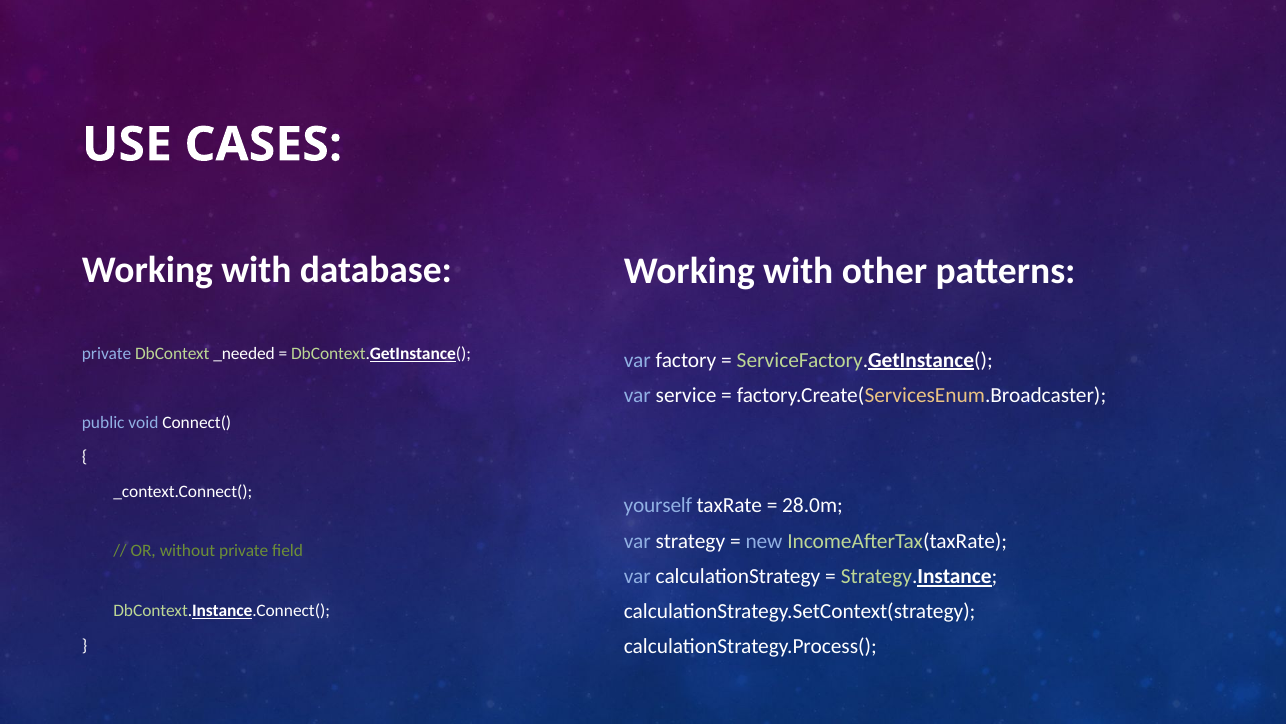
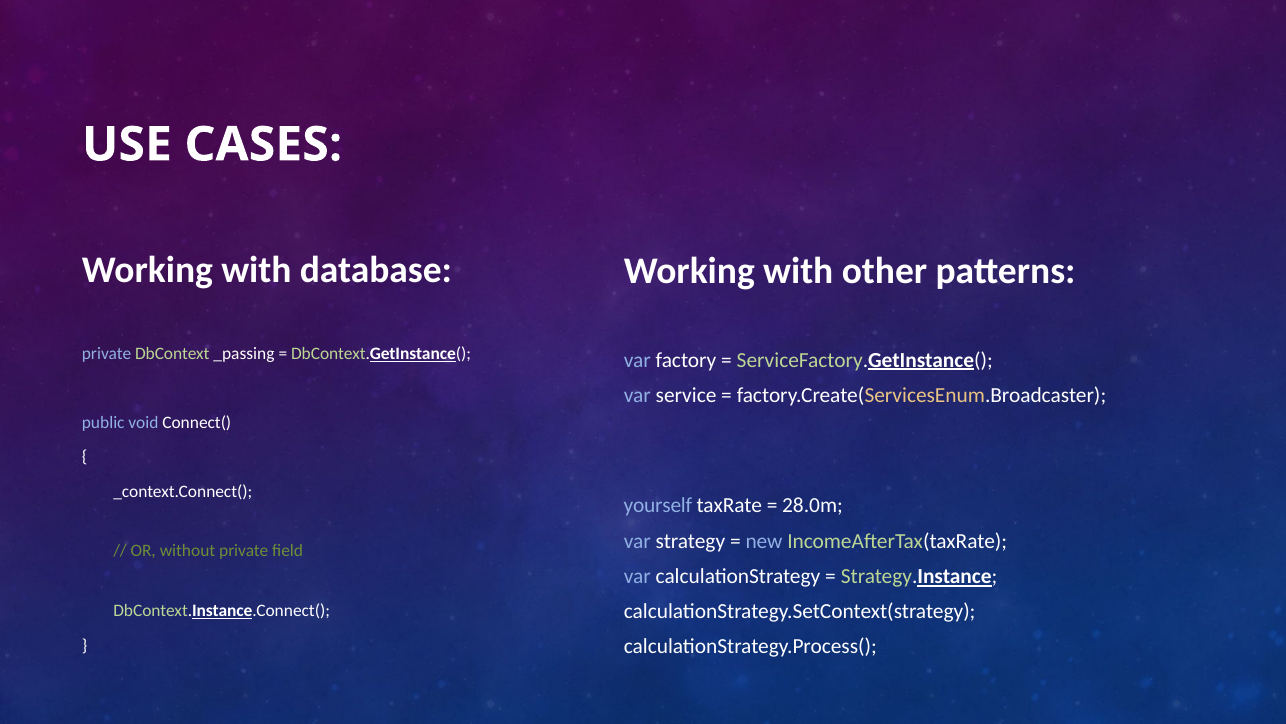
_needed: _needed -> _passing
